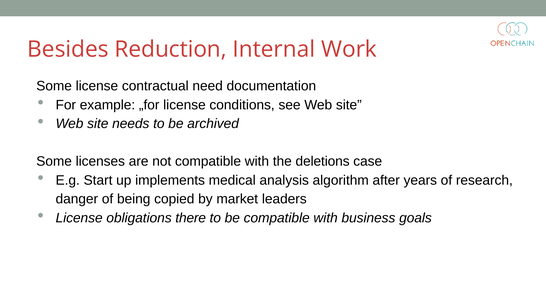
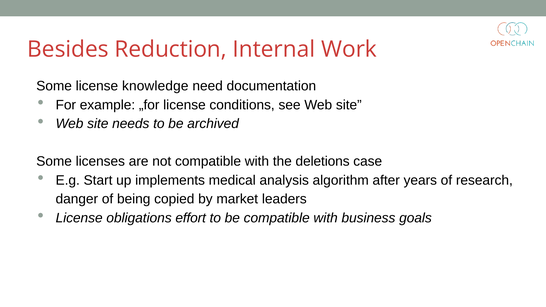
contractual: contractual -> knowledge
there: there -> effort
